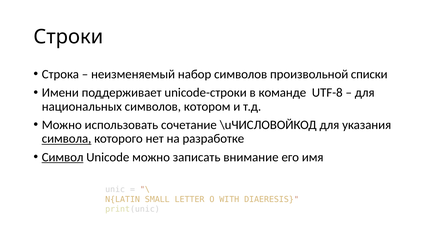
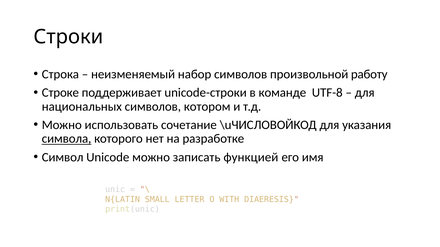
списки: списки -> работу
Имени: Имени -> Строке
Символ underline: present -> none
внимание: внимание -> функцией
